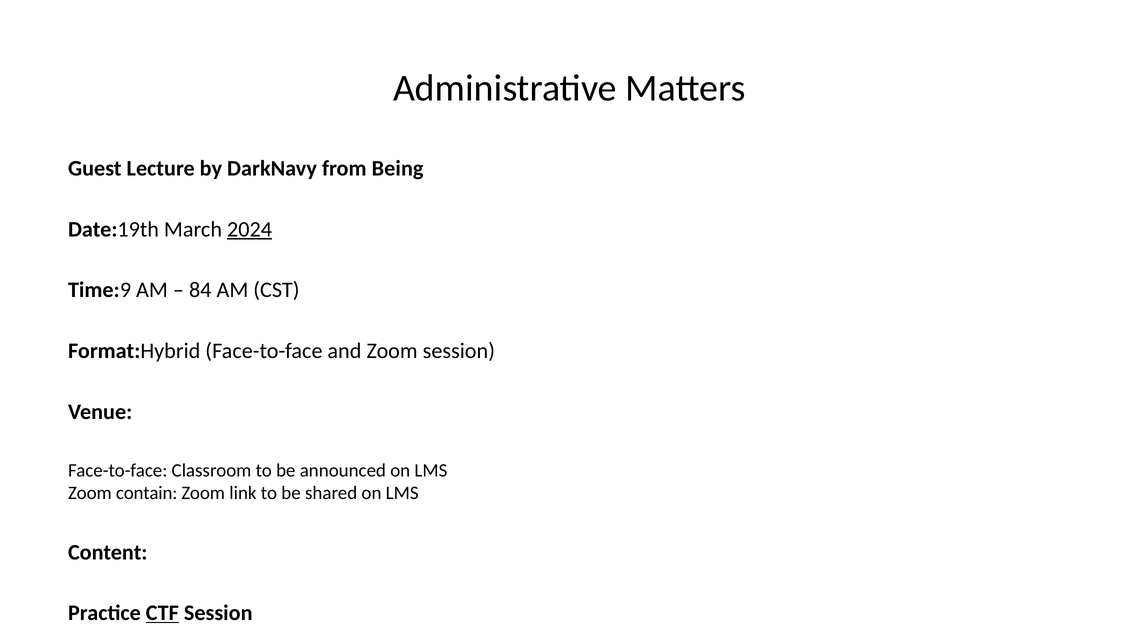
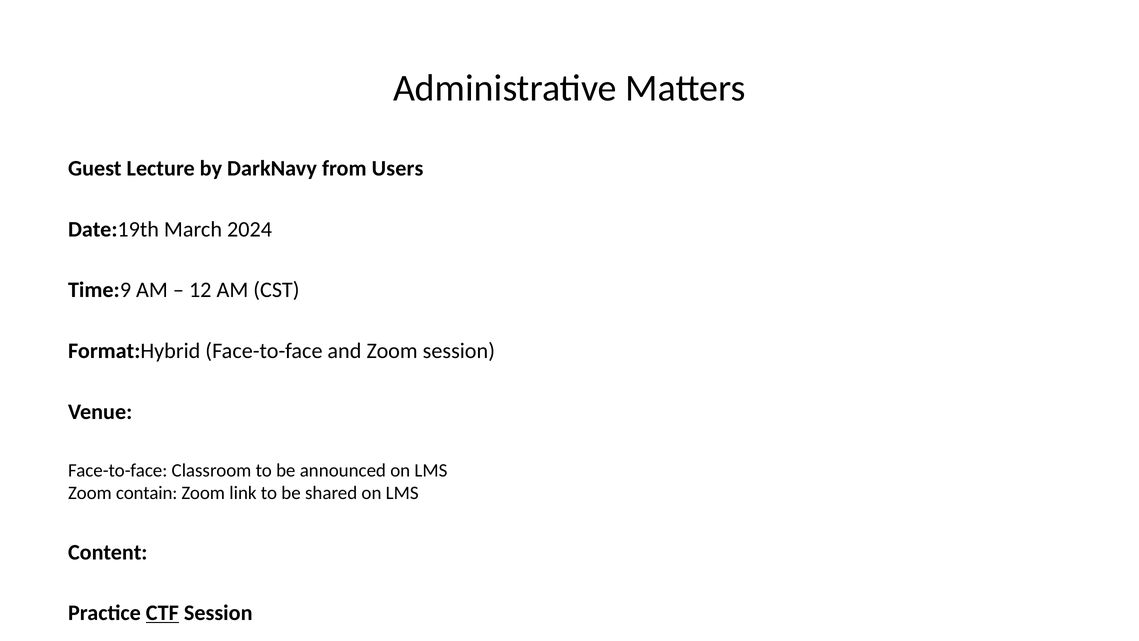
Being: Being -> Users
2024 underline: present -> none
84: 84 -> 12
